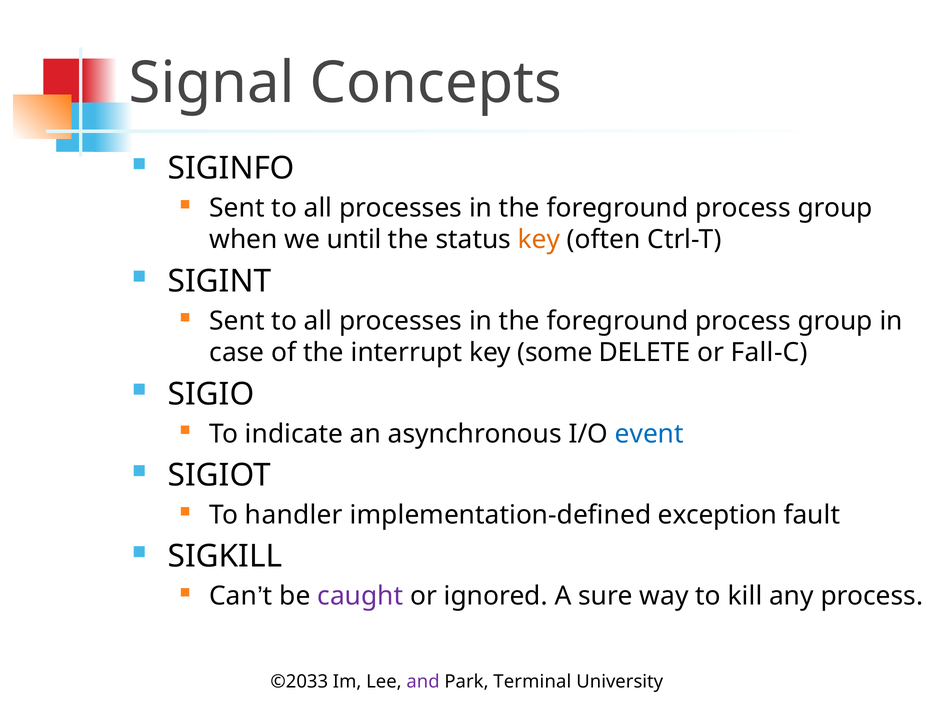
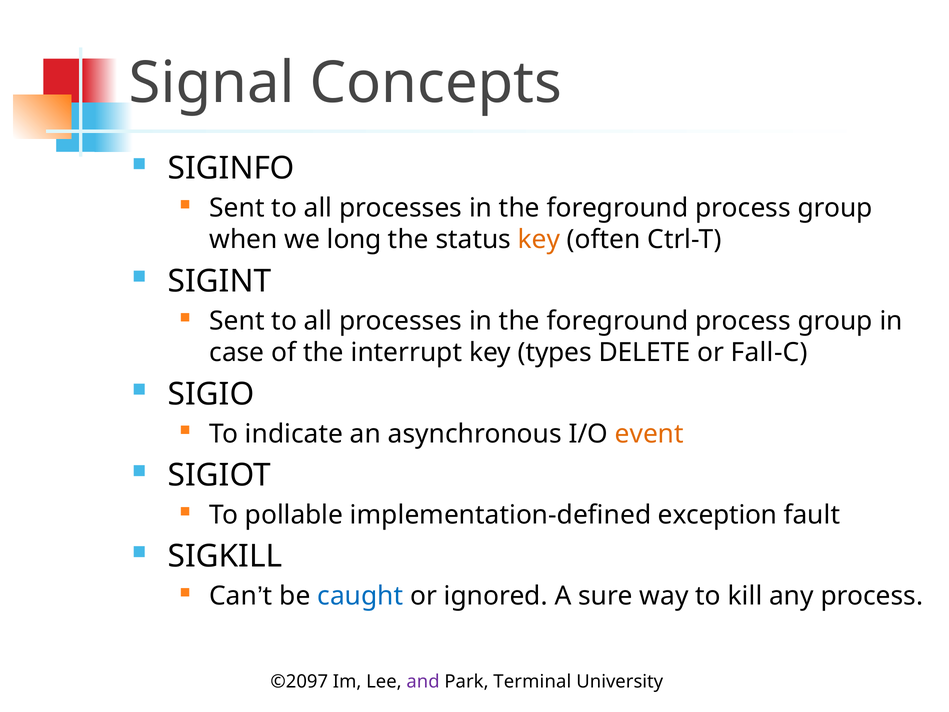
until: until -> long
some: some -> types
event colour: blue -> orange
handler: handler -> pollable
caught colour: purple -> blue
©2033: ©2033 -> ©2097
